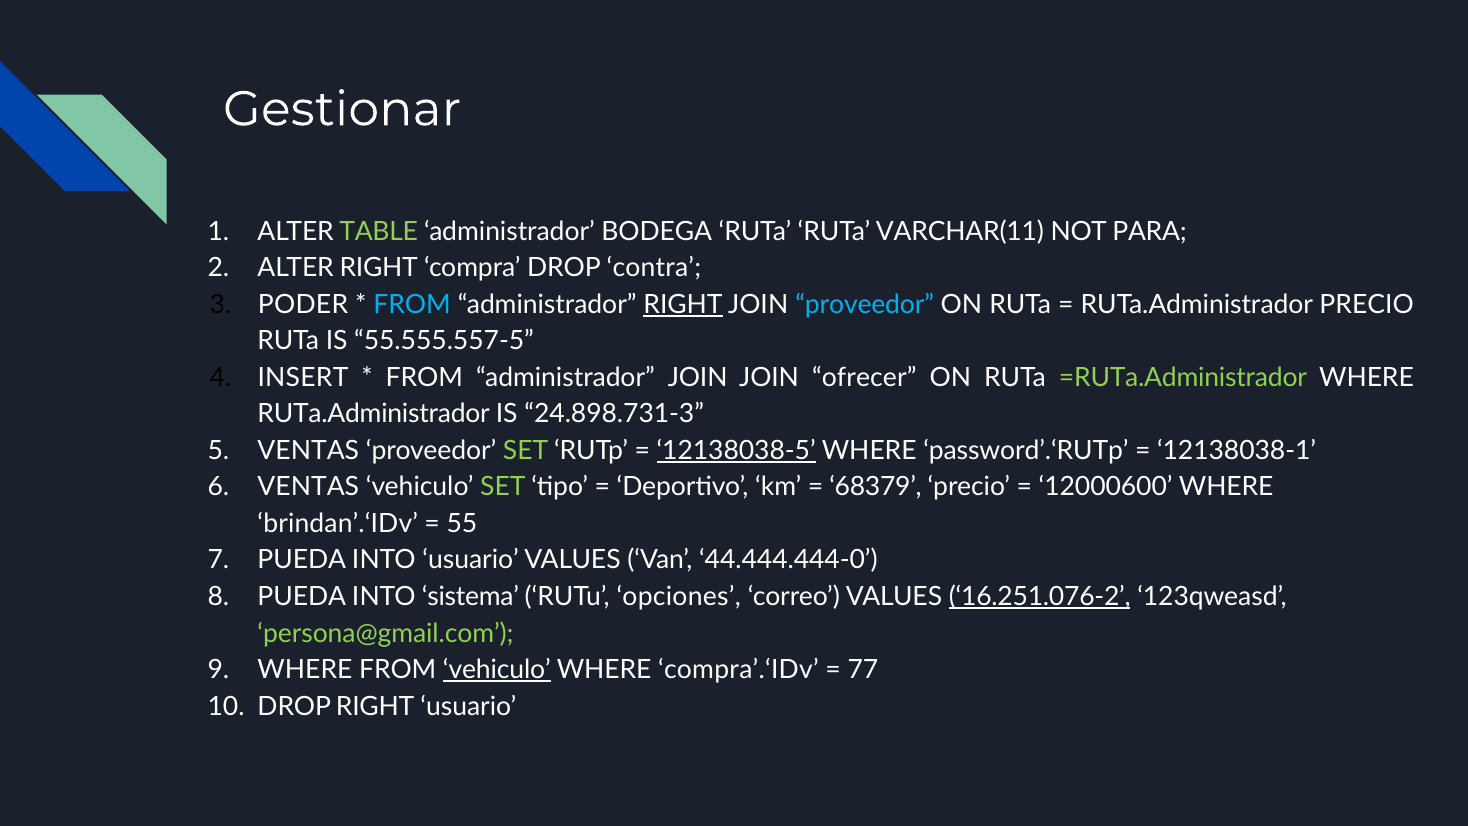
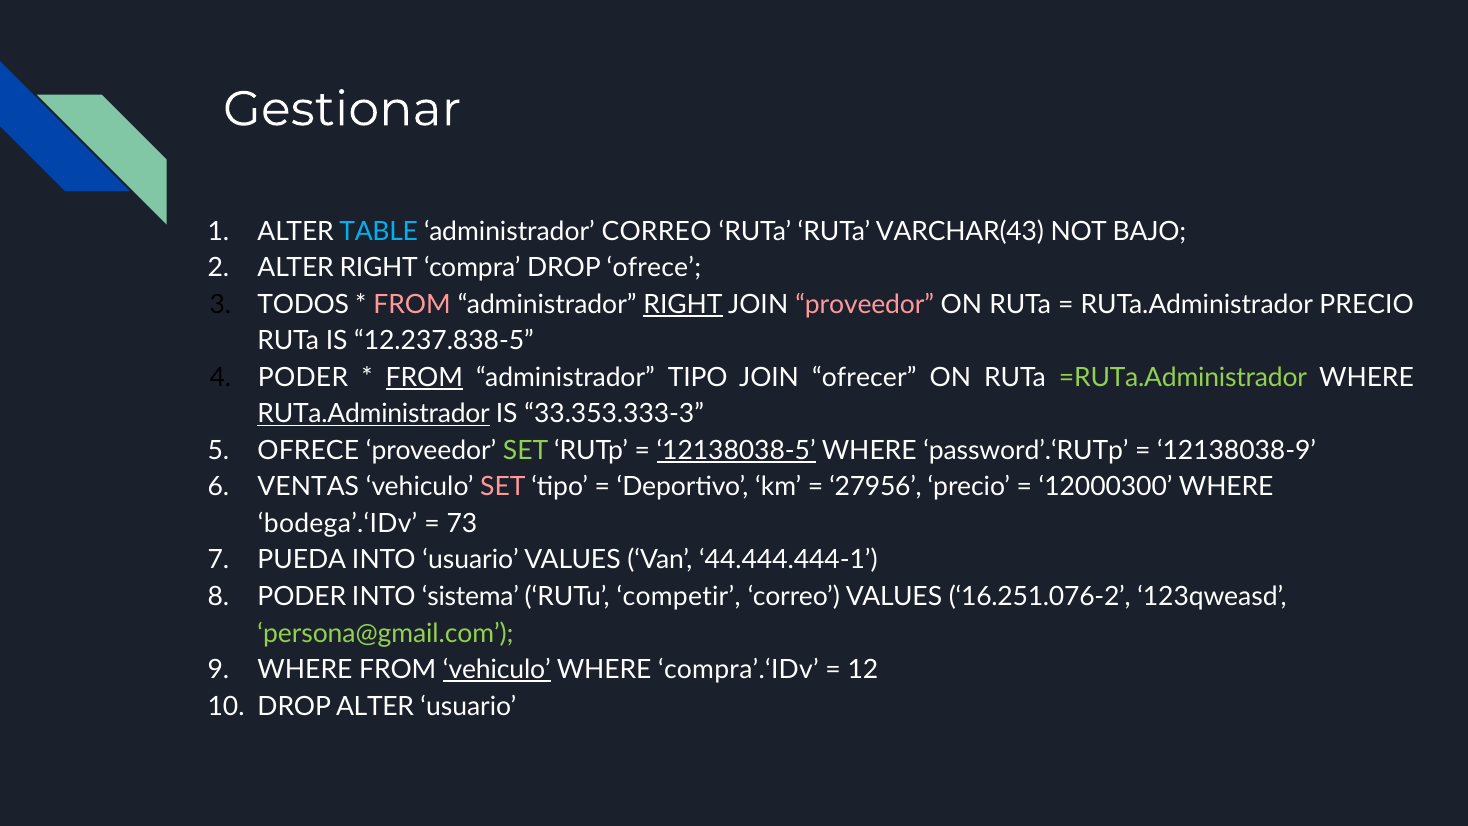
TABLE colour: light green -> light blue
administrador BODEGA: BODEGA -> CORREO
VARCHAR(11: VARCHAR(11 -> VARCHAR(43
PARA: PARA -> BAJO
DROP contra: contra -> ofrece
PODER: PODER -> TODOS
FROM at (412, 304) colour: light blue -> pink
proveedor at (865, 304) colour: light blue -> pink
55.555.557-5: 55.555.557-5 -> 12.237.838-5
INSERT at (303, 377): INSERT -> PODER
FROM at (424, 377) underline: none -> present
administrador JOIN: JOIN -> TIPO
RUTa.Administrador at (374, 414) underline: none -> present
24.898.731-3: 24.898.731-3 -> 33.353.333-3
VENTAS at (308, 450): VENTAS -> OFRECE
12138038-1: 12138038-1 -> 12138038-9
SET at (503, 487) colour: light green -> pink
68379: 68379 -> 27956
12000600: 12000600 -> 12000300
brindan’.‘IDv: brindan’.‘IDv -> bodega’.‘IDv
55: 55 -> 73
44.444.444-0: 44.444.444-0 -> 44.444.444-1
PUEDA at (302, 597): PUEDA -> PODER
opciones: opciones -> competir
16.251.076-2 underline: present -> none
77: 77 -> 12
DROP RIGHT: RIGHT -> ALTER
